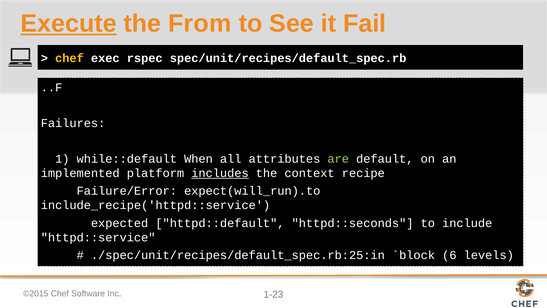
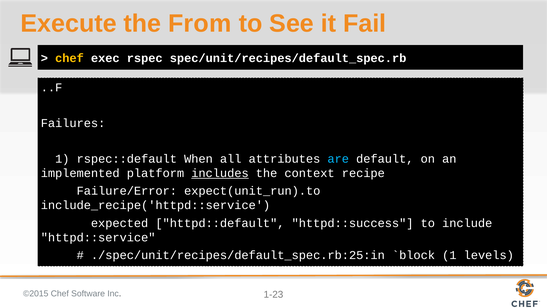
Execute underline: present -> none
while::default: while::default -> rspec::default
are colour: light green -> light blue
expect(will_run).to: expect(will_run).to -> expect(unit_run).to
httpd::seconds: httpd::seconds -> httpd::success
6 at (449, 255): 6 -> 1
